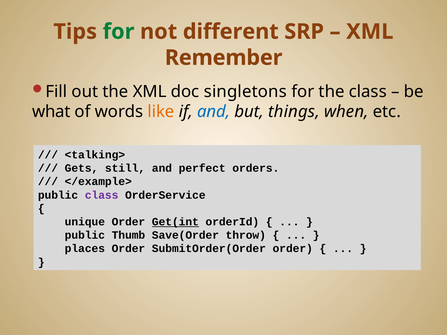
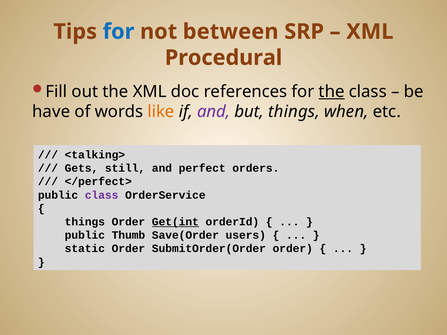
for at (119, 32) colour: green -> blue
different: different -> between
Remember: Remember -> Procedural
singletons: singletons -> references
the at (332, 92) underline: none -> present
what: what -> have
and at (214, 112) colour: blue -> purple
</example>: </example> -> </perfect>
unique at (85, 222): unique -> things
throw: throw -> users
places: places -> static
